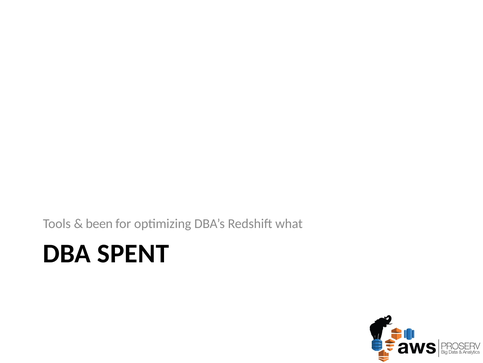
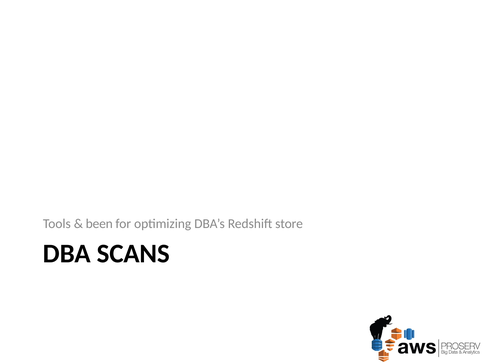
what: what -> store
SPENT: SPENT -> SCANS
